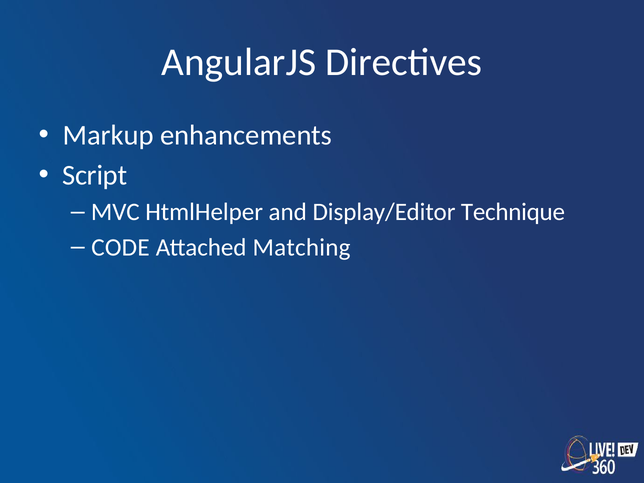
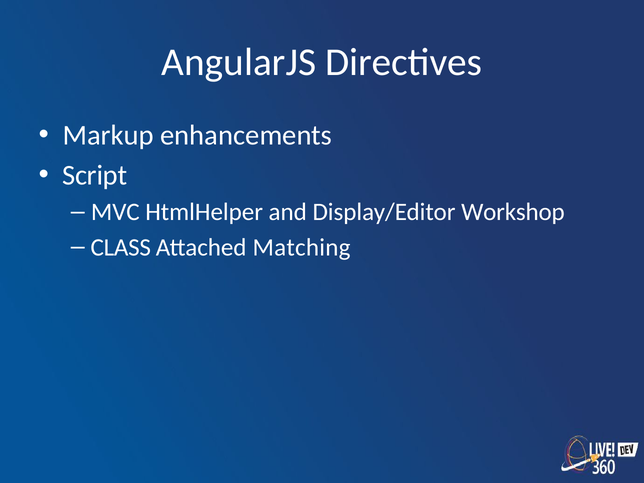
Technique: Technique -> Workshop
CODE: CODE -> CLASS
